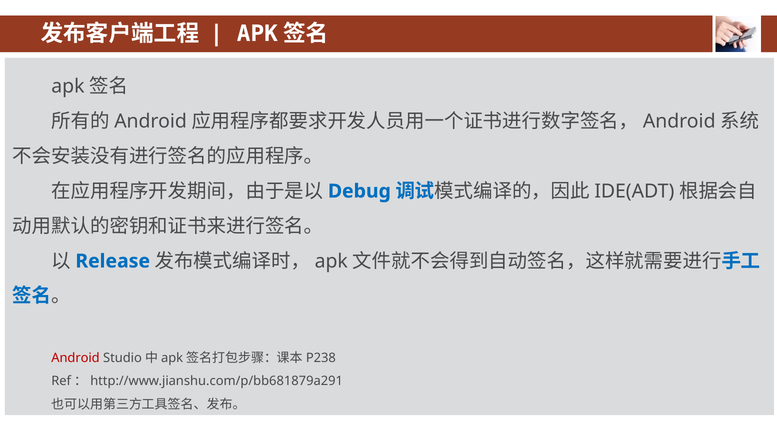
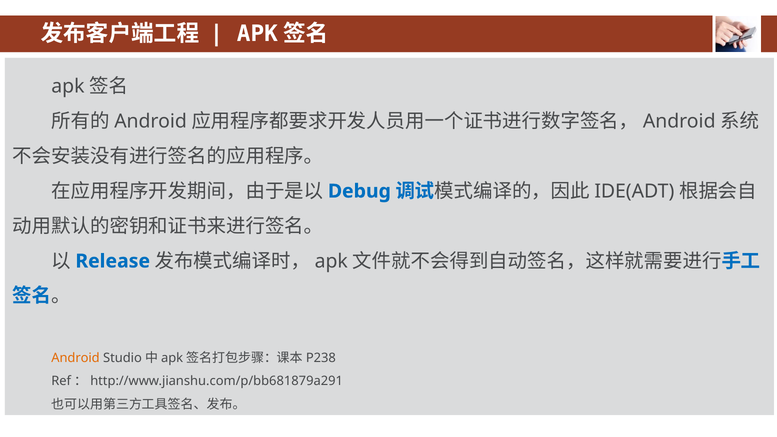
Android colour: red -> orange
